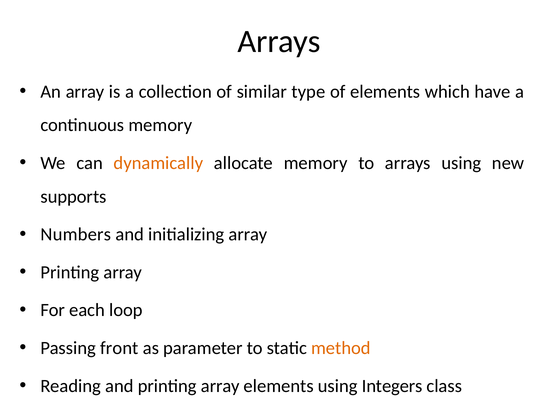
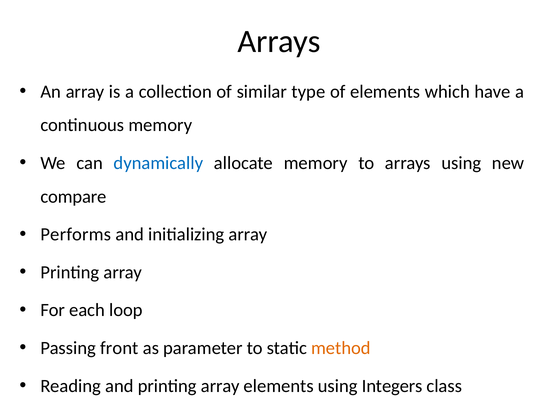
dynamically colour: orange -> blue
supports: supports -> compare
Numbers: Numbers -> Performs
